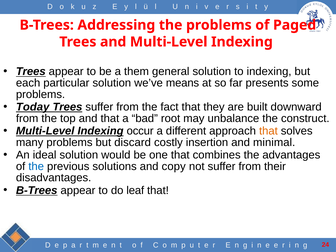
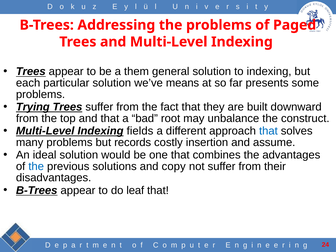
Today: Today -> Trying
occur: occur -> fields
that at (268, 131) colour: orange -> blue
discard: discard -> records
minimal: minimal -> assume
